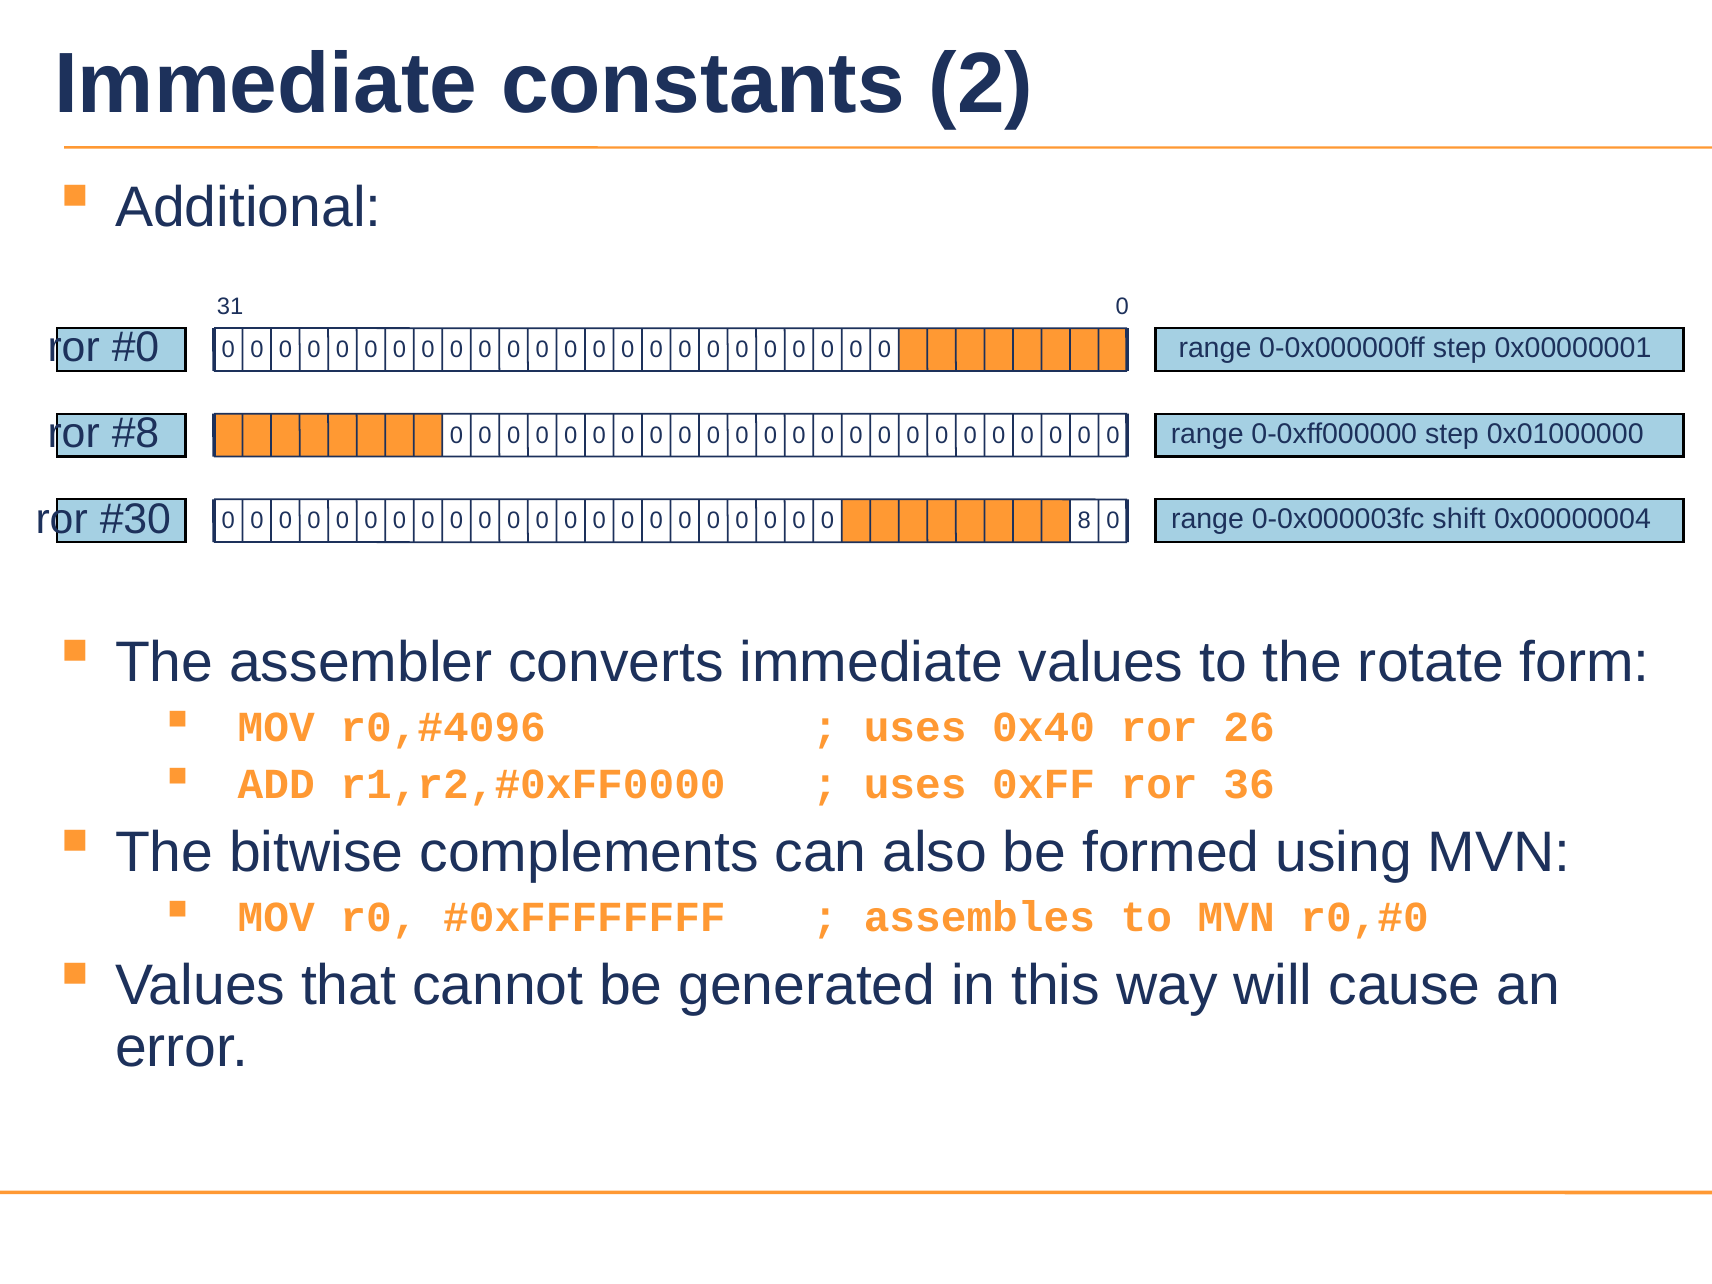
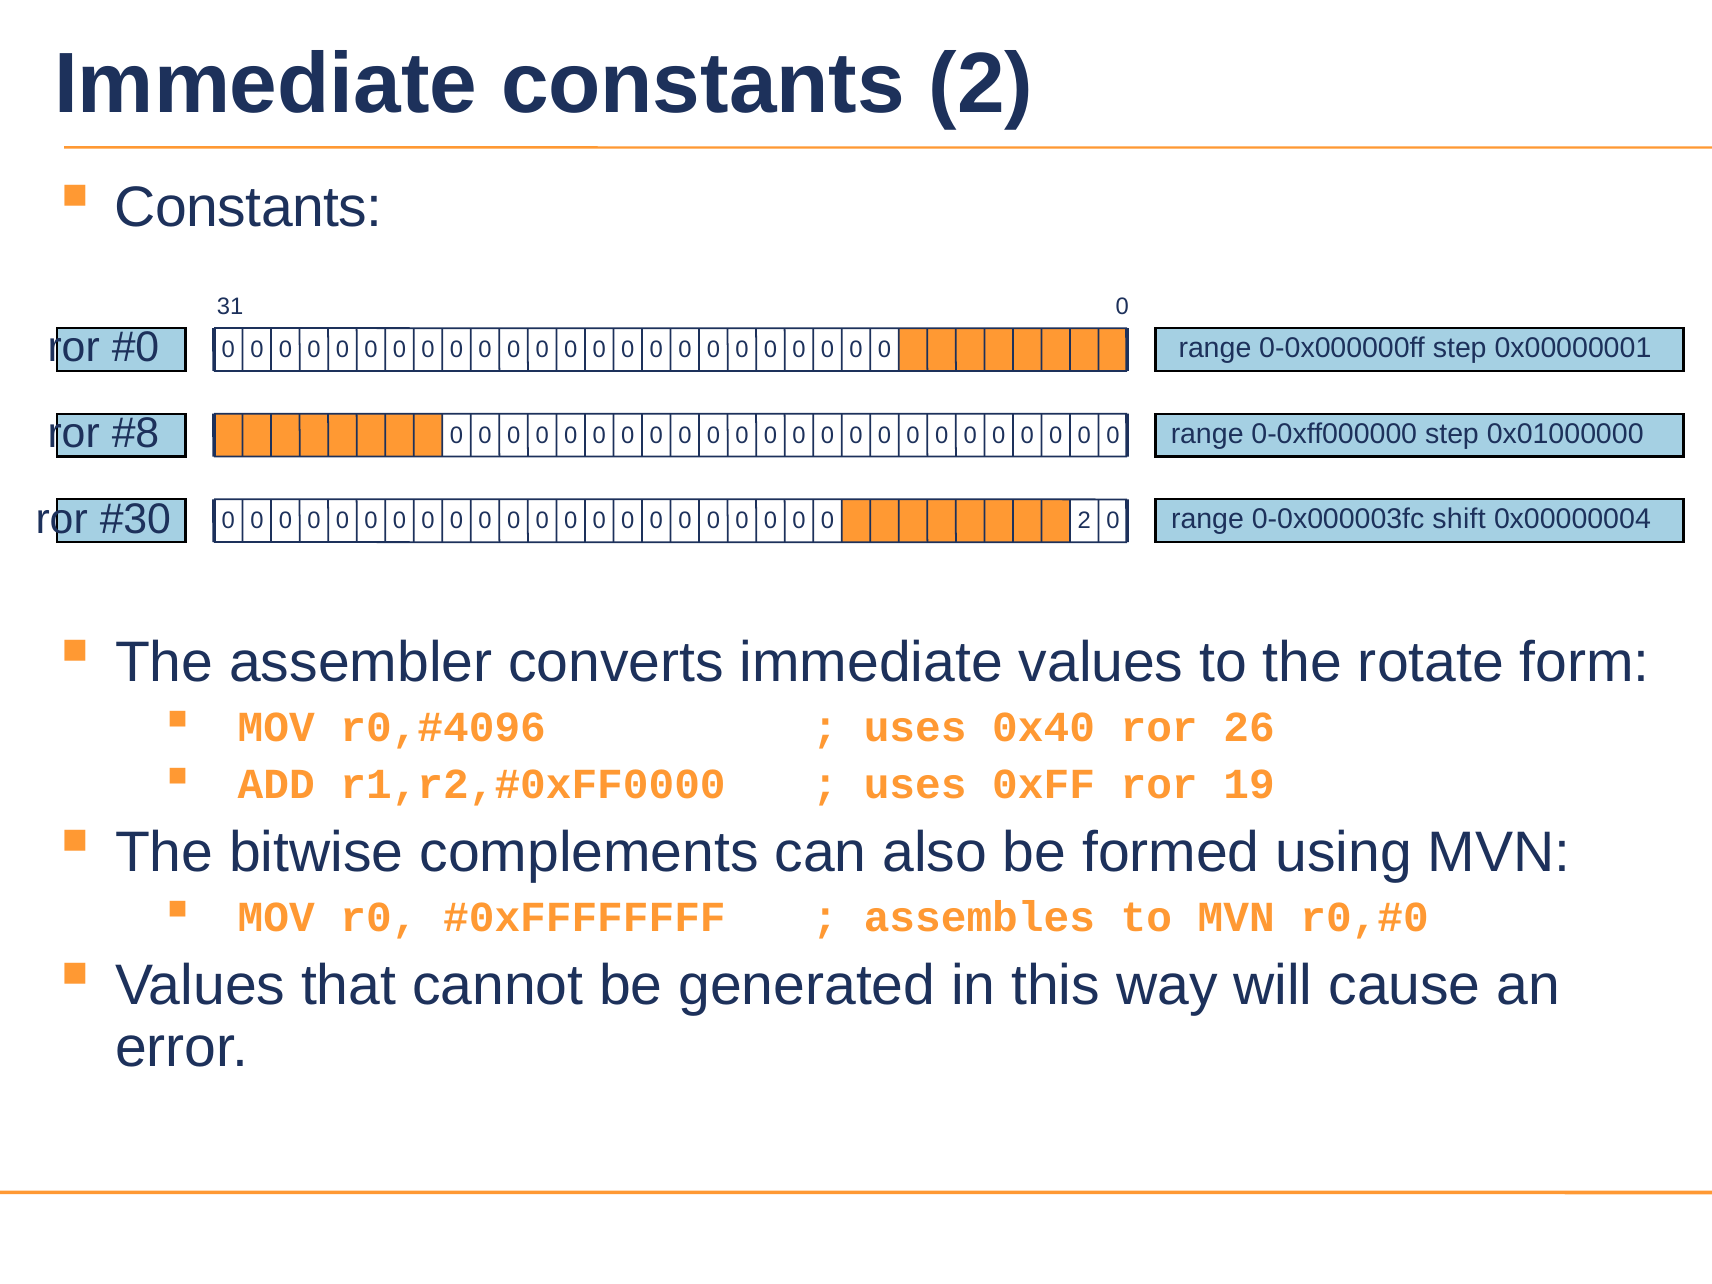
Additional at (248, 208): Additional -> Constants
0 8: 8 -> 2
36: 36 -> 19
